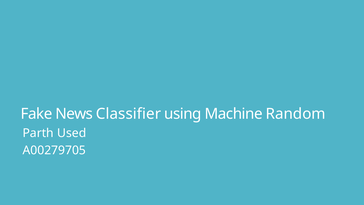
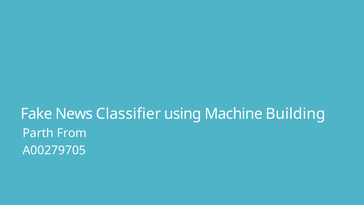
Random: Random -> Building
Used: Used -> From
